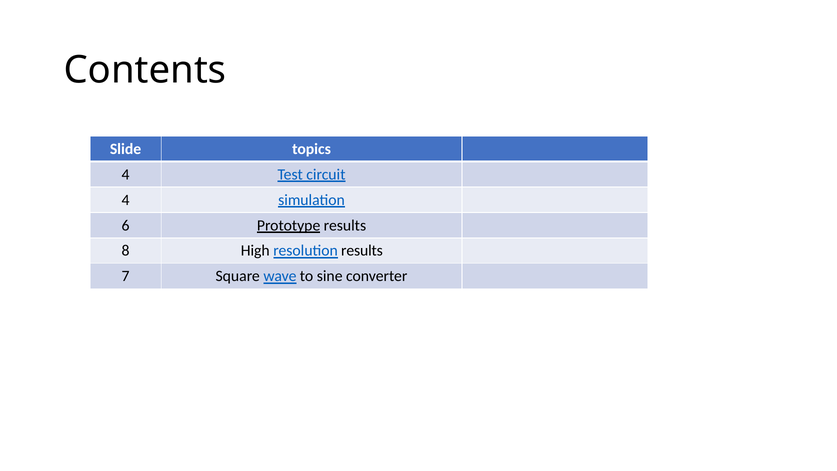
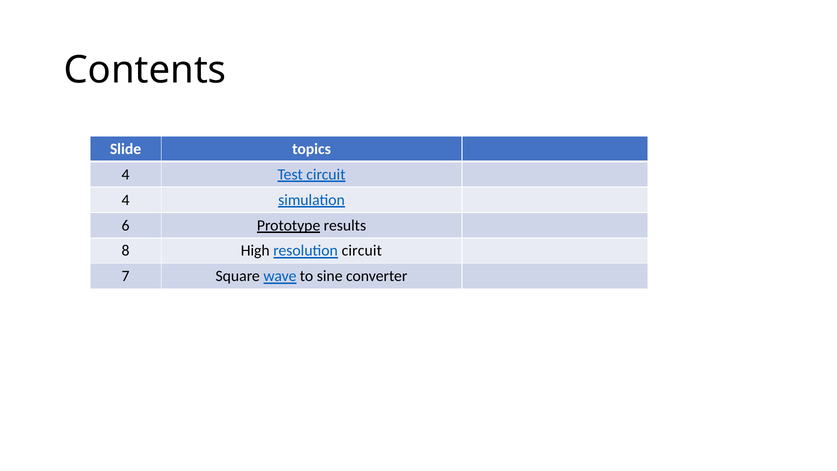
resolution results: results -> circuit
